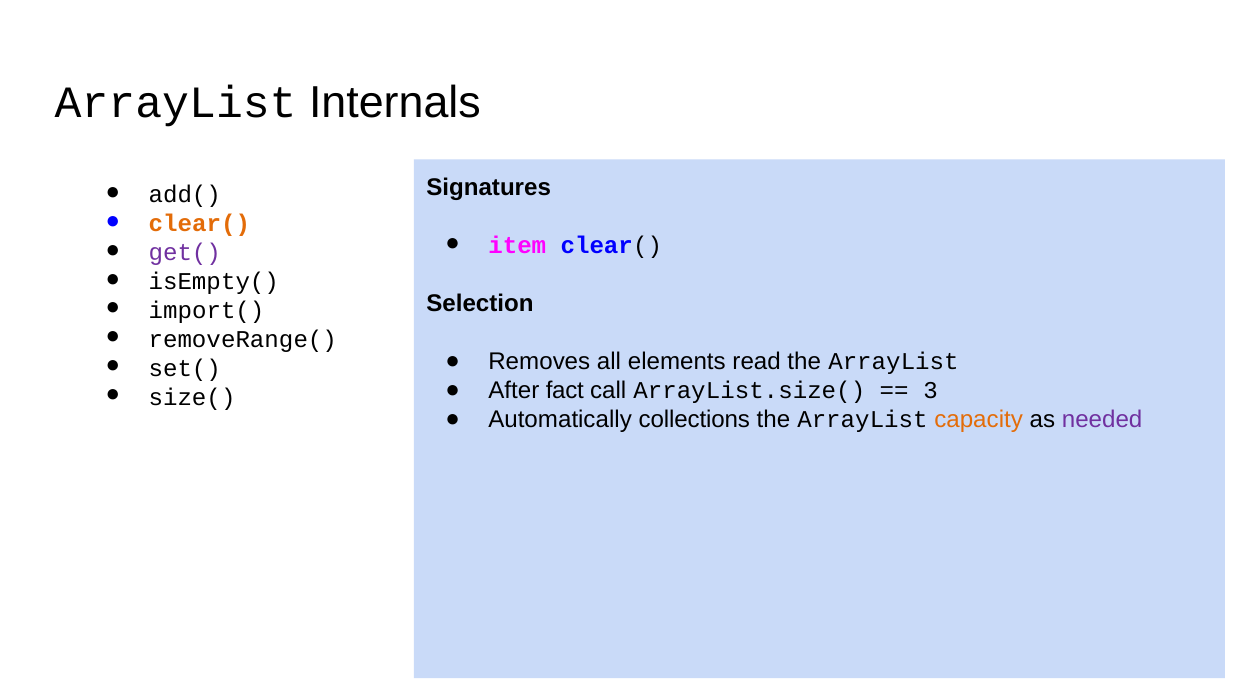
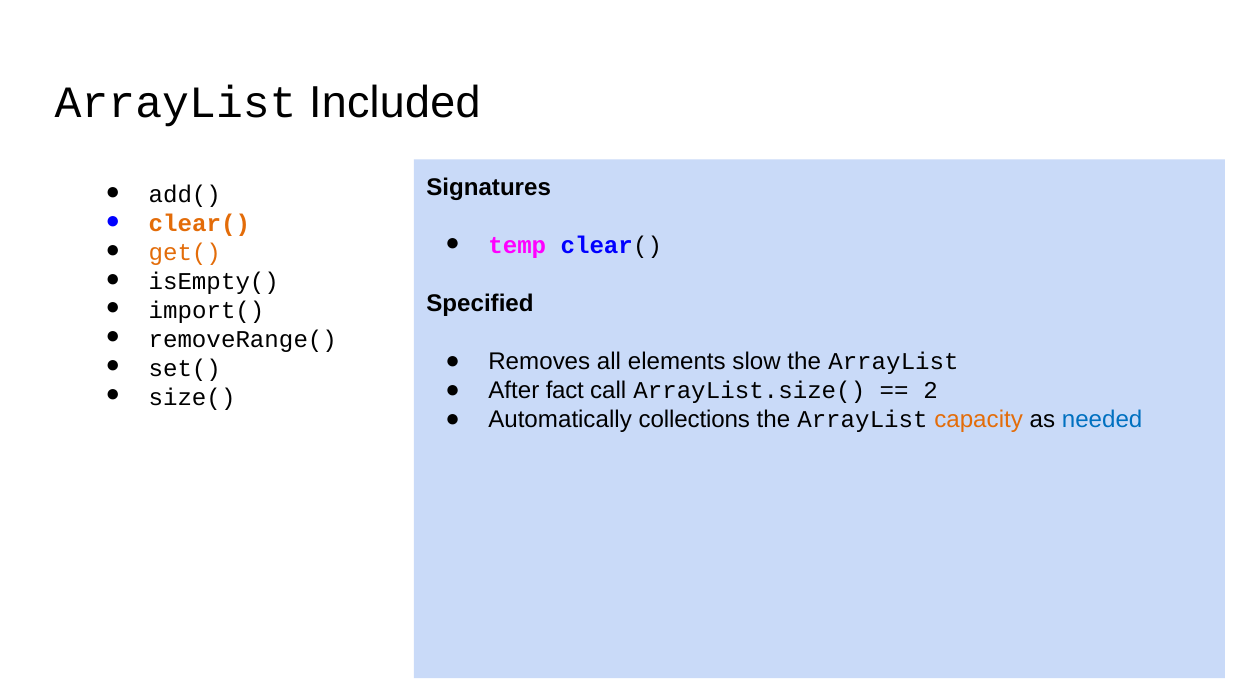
Internals: Internals -> Included
item: item -> temp
get( colour: purple -> orange
Selection: Selection -> Specified
read: read -> slow
3: 3 -> 2
needed colour: purple -> blue
